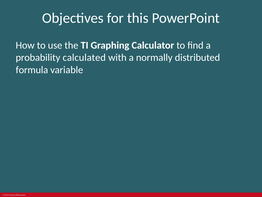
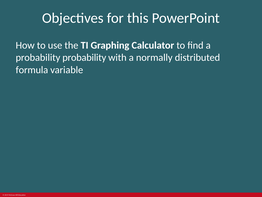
probability calculated: calculated -> probability
